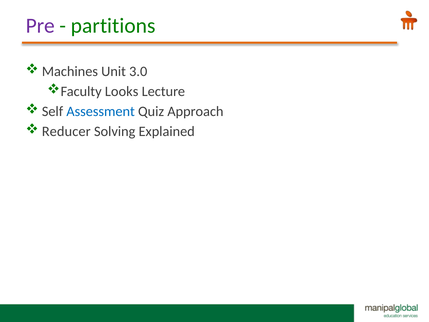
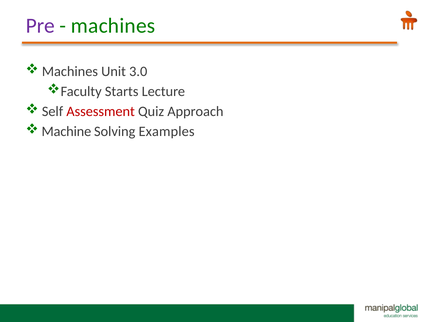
partitions at (113, 26): partitions -> machines
Looks: Looks -> Starts
Assessment colour: blue -> red
Reducer: Reducer -> Machine
Explained: Explained -> Examples
